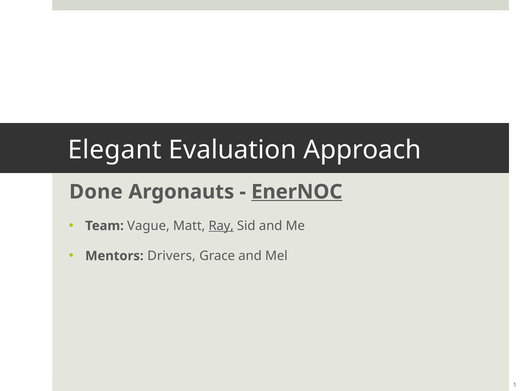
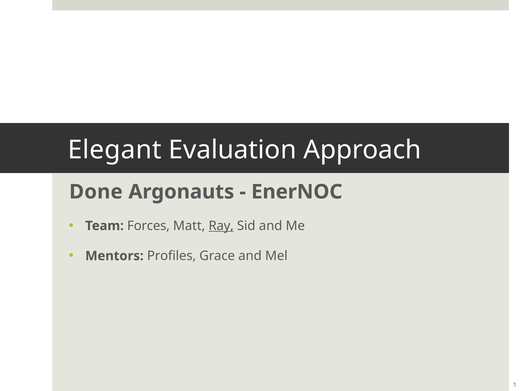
EnerNOC underline: present -> none
Vague: Vague -> Forces
Drivers: Drivers -> Profiles
